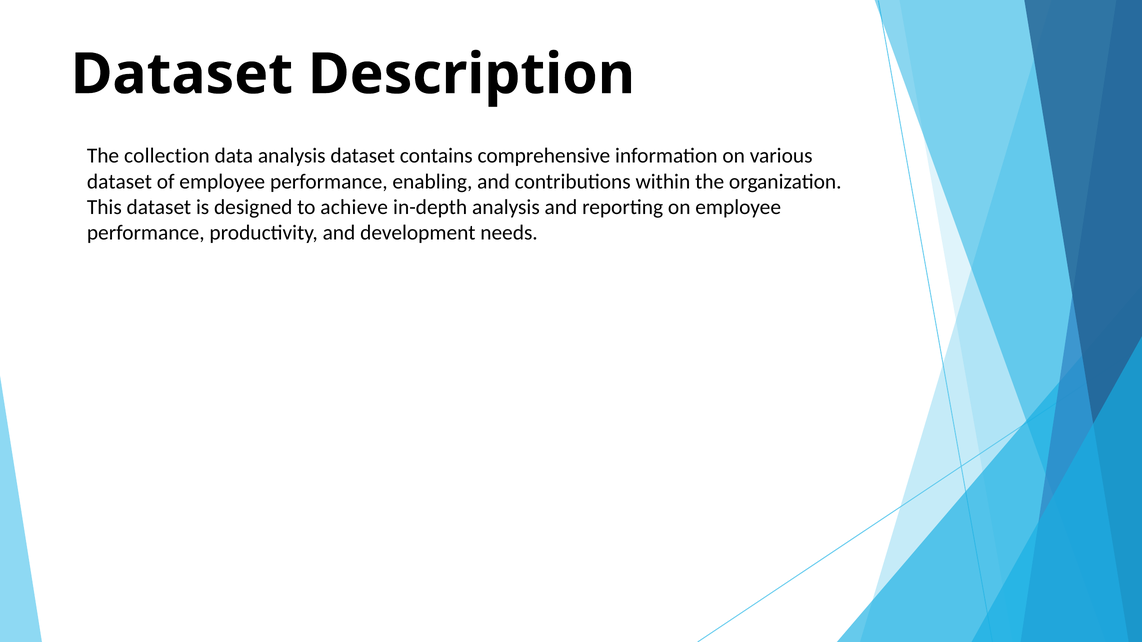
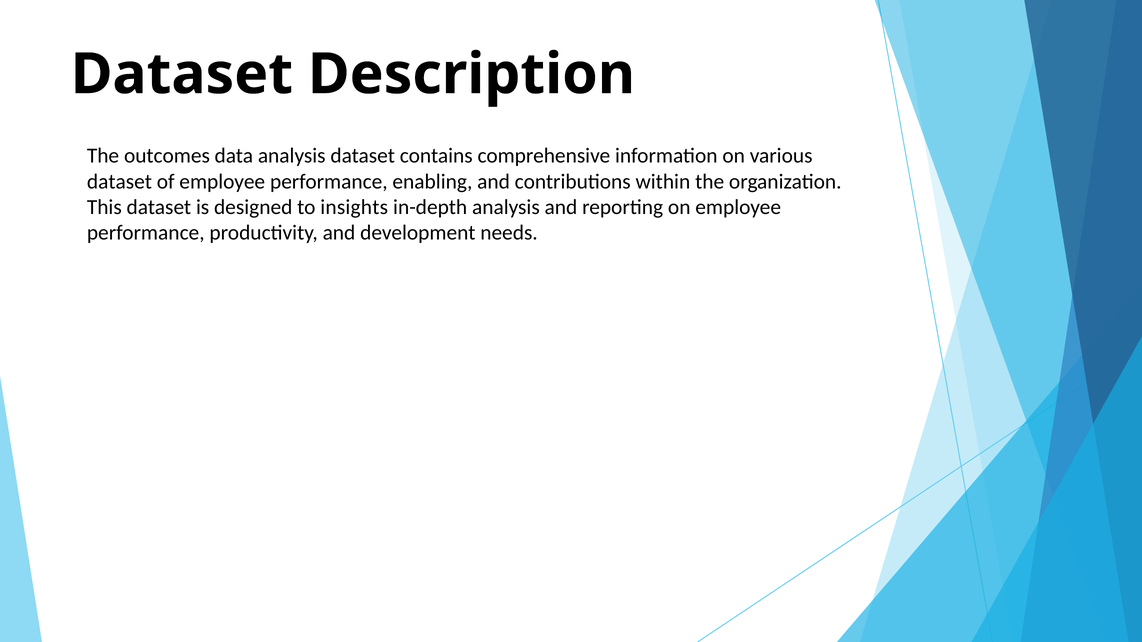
collection: collection -> outcomes
achieve: achieve -> insights
